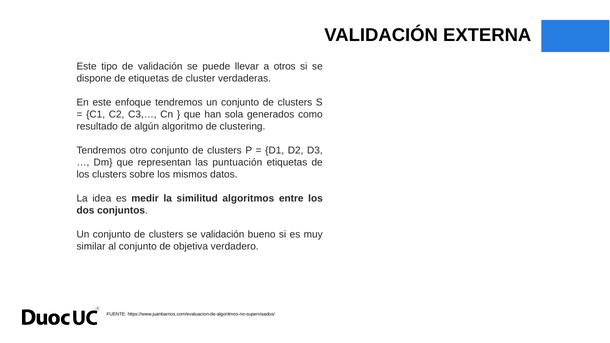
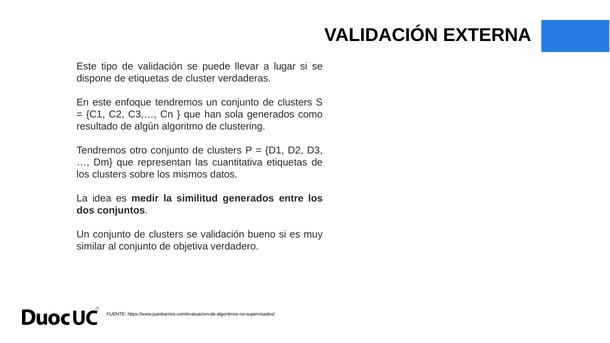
otros: otros -> lugar
puntuación: puntuación -> cuantitativa
similitud algoritmos: algoritmos -> generados
